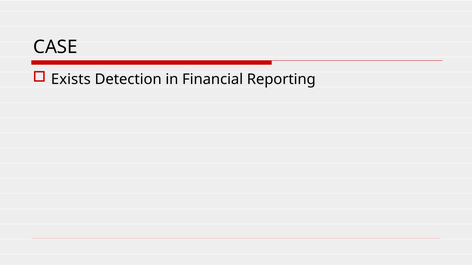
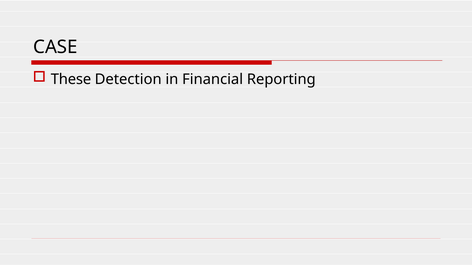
Exists: Exists -> These
